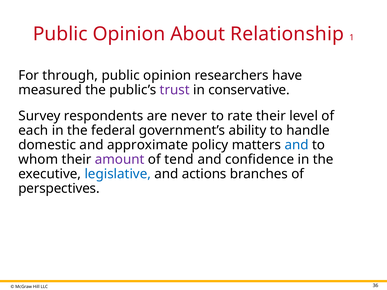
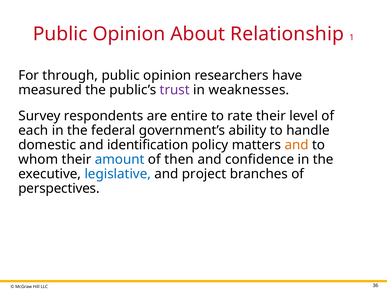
conservative: conservative -> weaknesses
never: never -> entire
approximate: approximate -> identification
and at (297, 145) colour: blue -> orange
amount colour: purple -> blue
tend: tend -> then
actions: actions -> project
